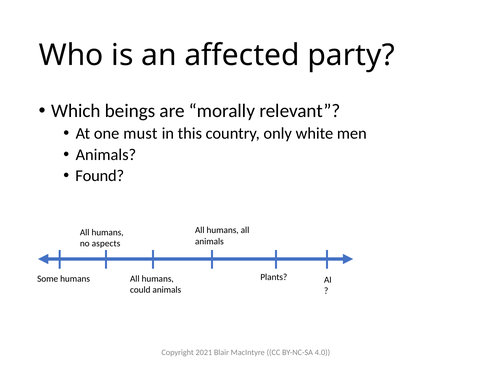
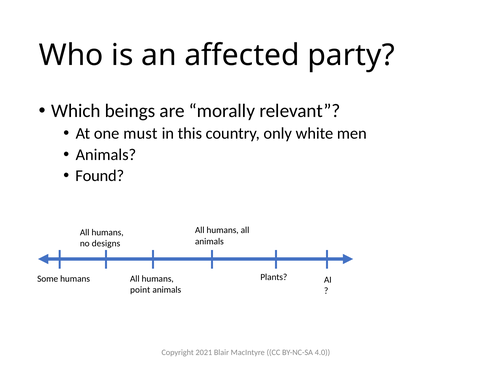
aspects: aspects -> designs
could: could -> point
